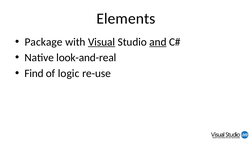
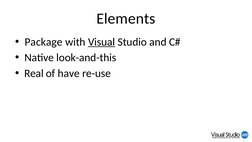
and underline: present -> none
look-and-real: look-and-real -> look-and-this
Find: Find -> Real
logic: logic -> have
